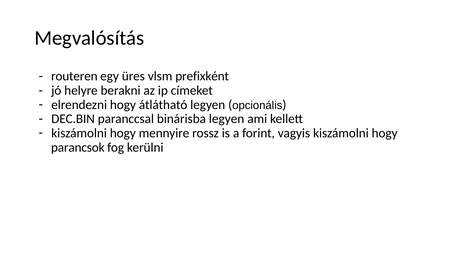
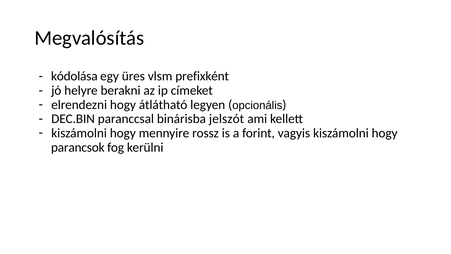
routeren: routeren -> kódolása
binárisba legyen: legyen -> jelszót
